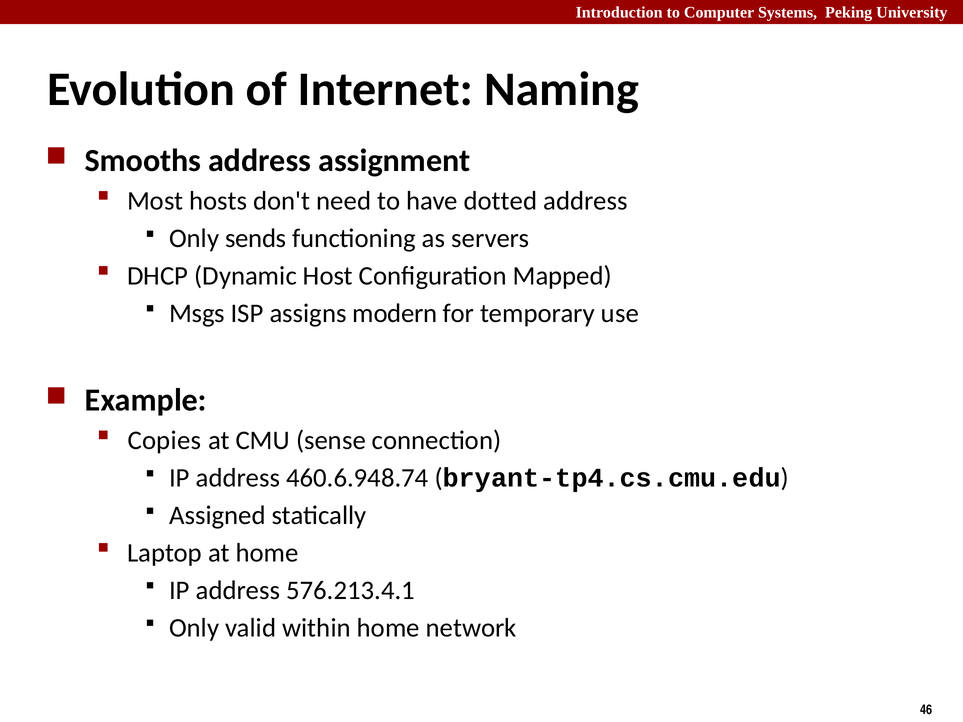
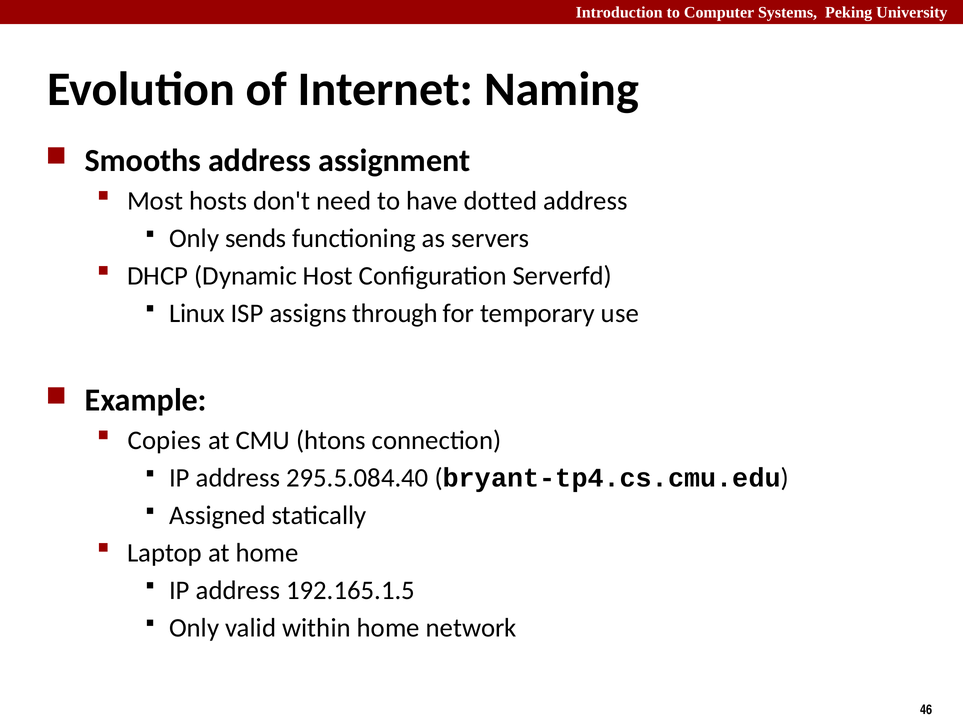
Mapped: Mapped -> Serverfd
Msgs: Msgs -> Linux
modern: modern -> through
sense: sense -> htons
460.6.948.74: 460.6.948.74 -> 295.5.084.40
576.213.4.1: 576.213.4.1 -> 192.165.1.5
